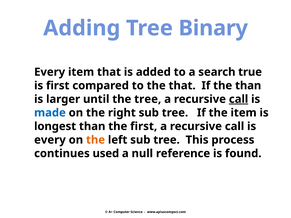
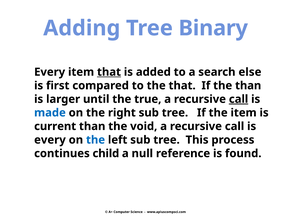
that at (109, 72) underline: none -> present
true: true -> else
the tree: tree -> true
longest: longest -> current
the first: first -> void
the at (96, 140) colour: orange -> blue
used: used -> child
